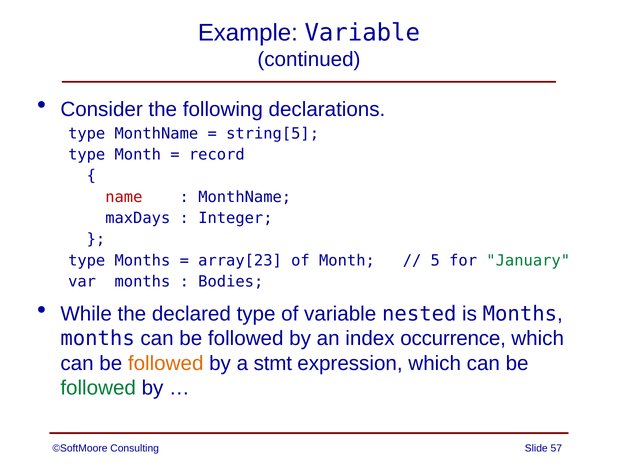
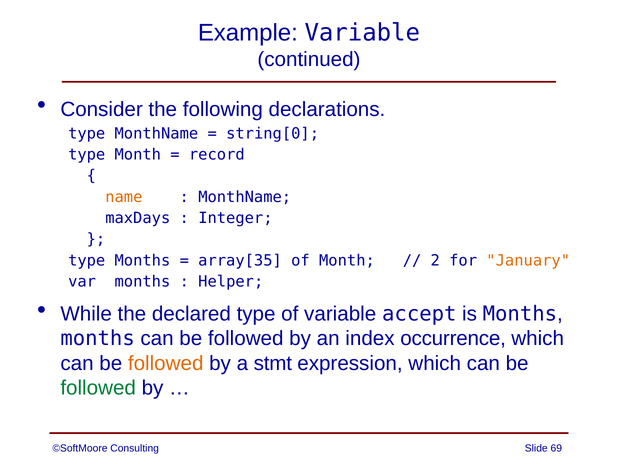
string[5: string[5 -> string[0
name colour: red -> orange
array[23: array[23 -> array[35
5: 5 -> 2
January colour: green -> orange
Bodies: Bodies -> Helper
nested: nested -> accept
57: 57 -> 69
